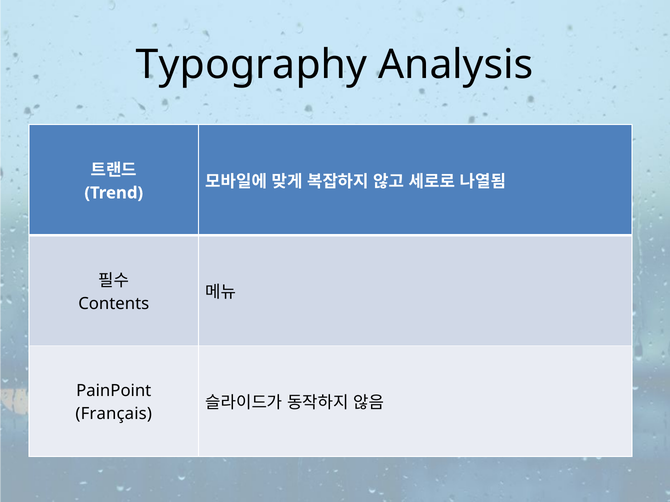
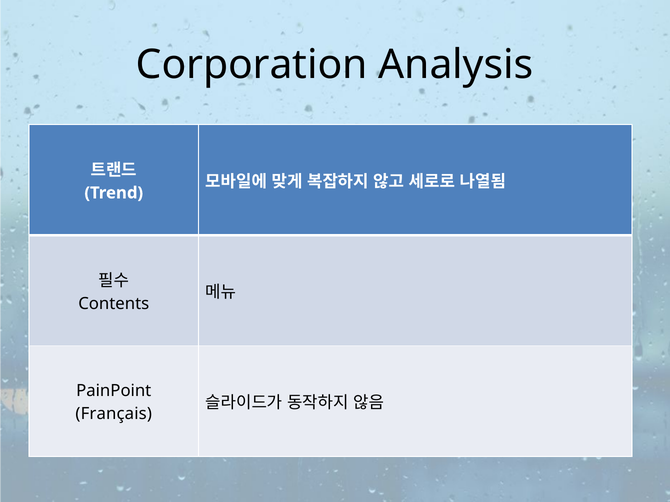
Typography: Typography -> Corporation
